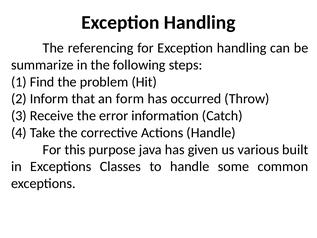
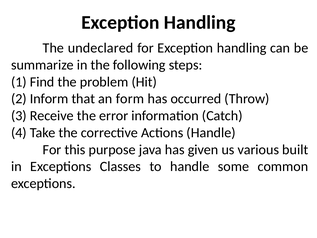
referencing: referencing -> undeclared
